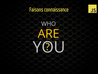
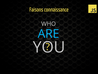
ARE colour: yellow -> light blue
